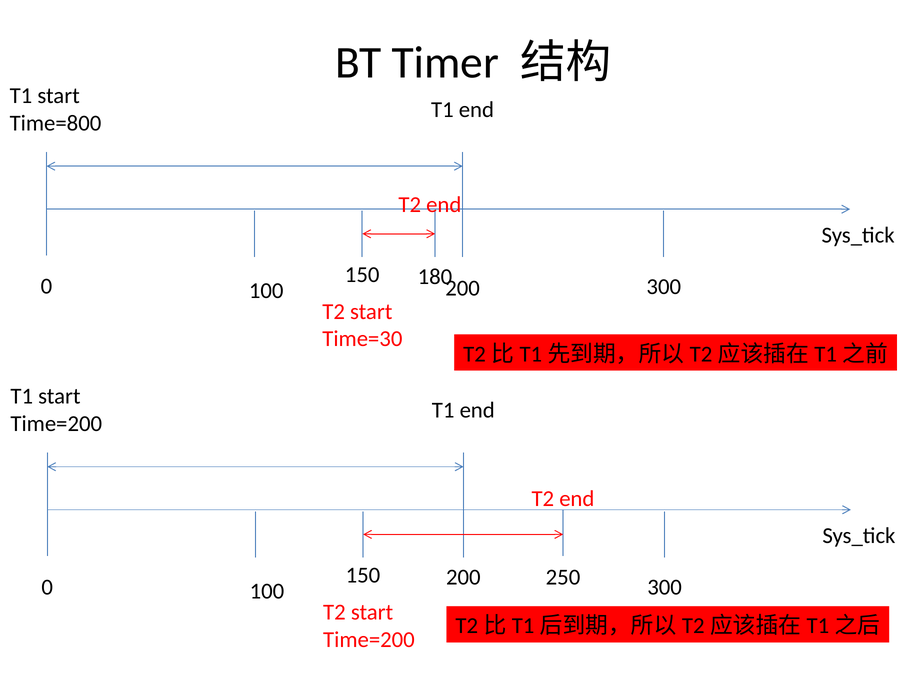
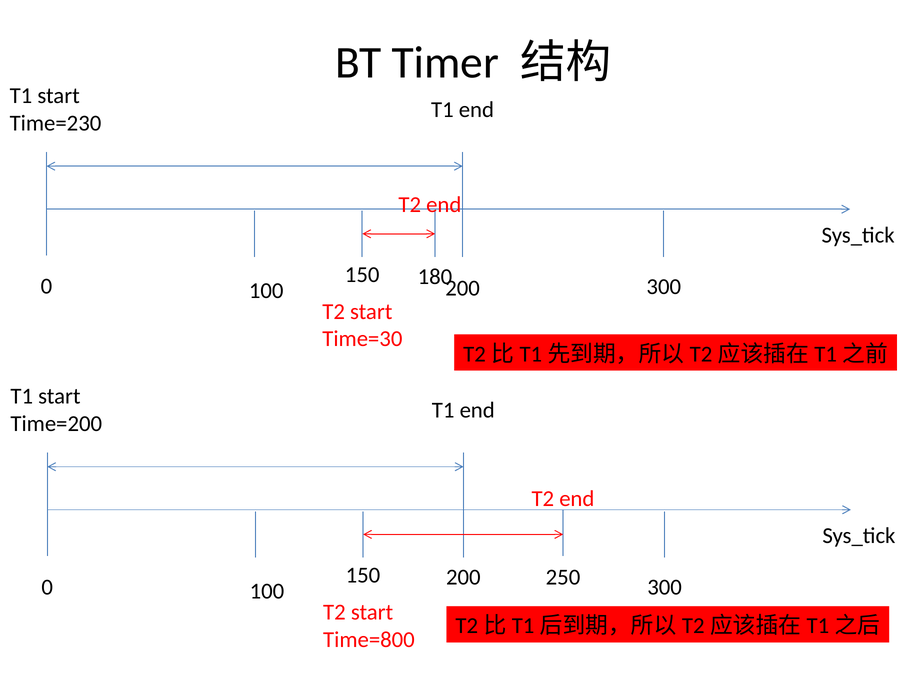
Time=800: Time=800 -> Time=230
Time=200 at (369, 640): Time=200 -> Time=800
